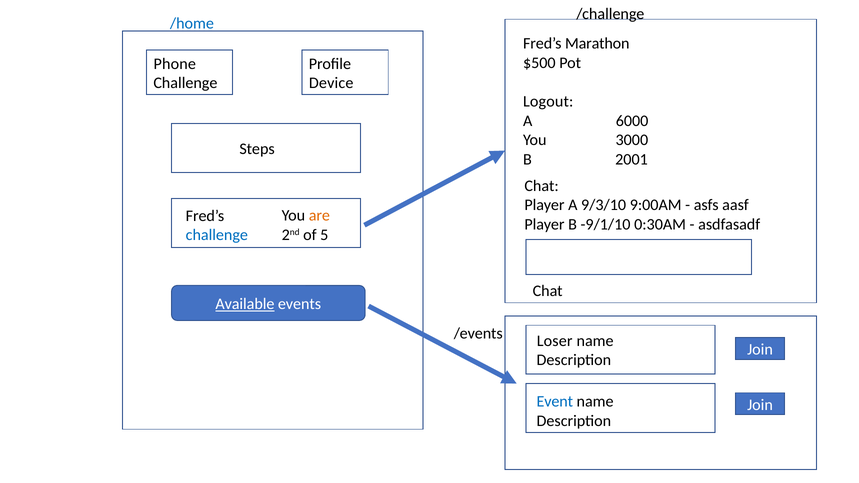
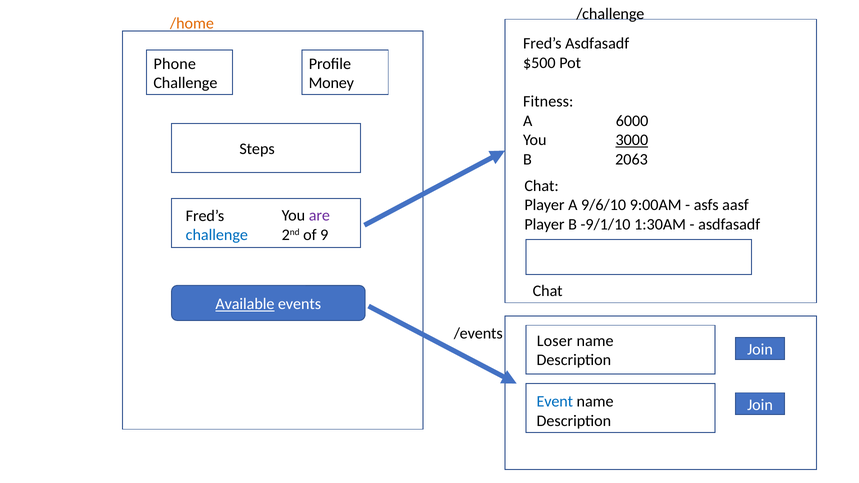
/home colour: blue -> orange
Fred’s Marathon: Marathon -> Asdfasadf
Device: Device -> Money
Logout: Logout -> Fitness
3000 underline: none -> present
2001: 2001 -> 2063
9/3/10: 9/3/10 -> 9/6/10
are colour: orange -> purple
0:30AM: 0:30AM -> 1:30AM
5: 5 -> 9
